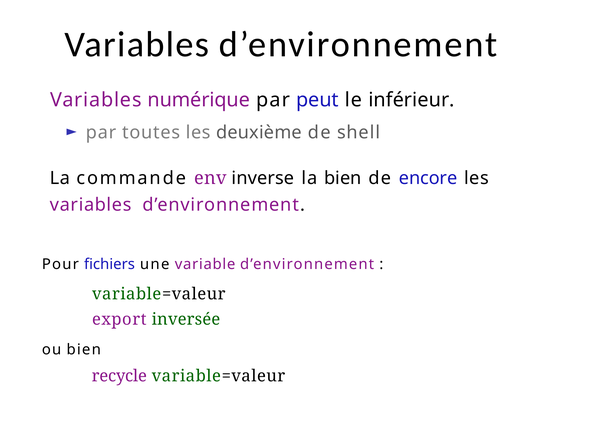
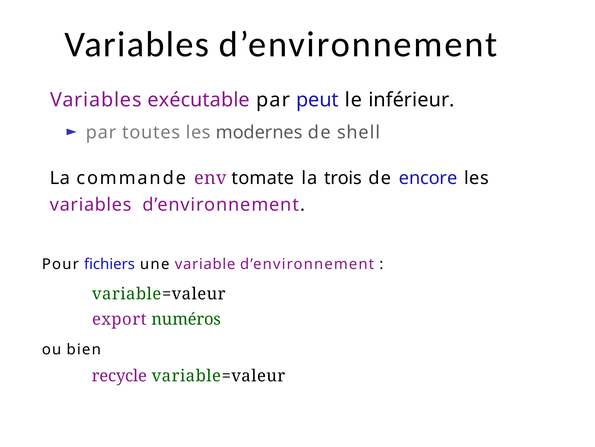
numérique: numérique -> exécutable
deuxième: deuxième -> modernes
inverse: inverse -> tomate
la bien: bien -> trois
inversée: inversée -> numéros
